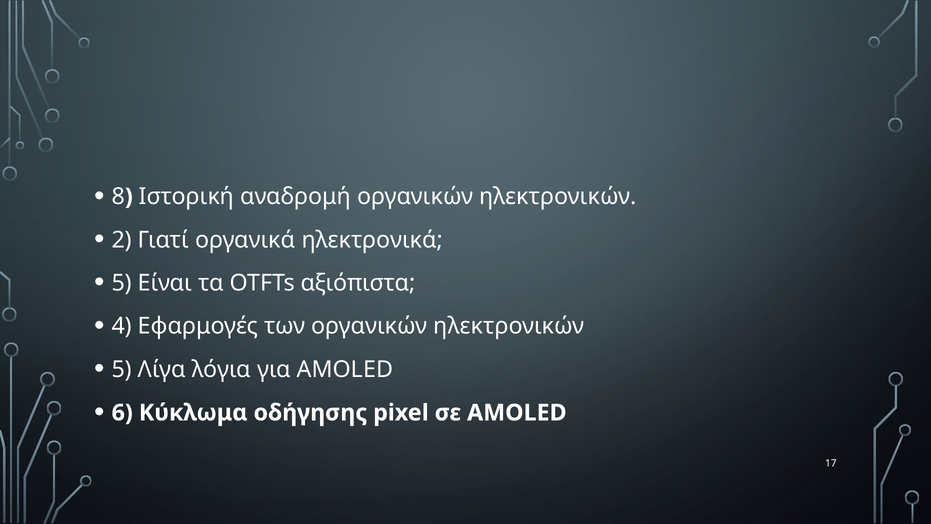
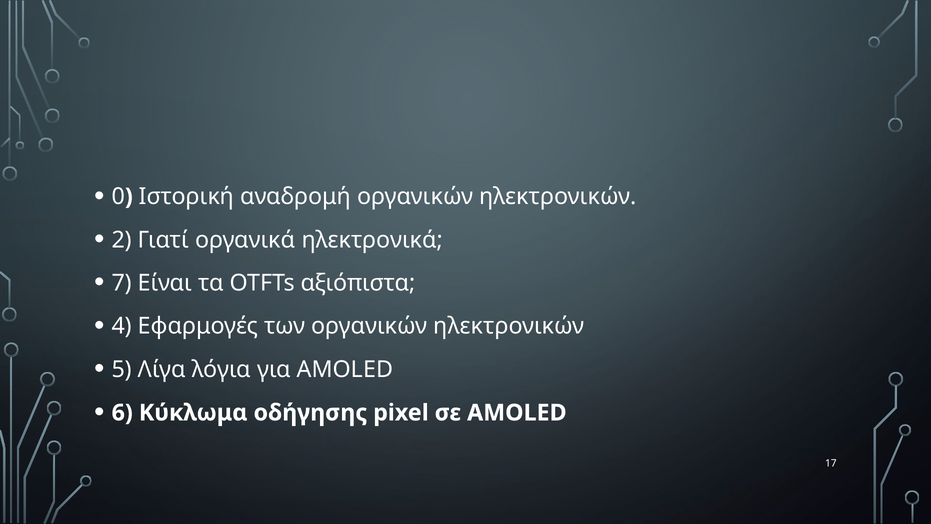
8: 8 -> 0
5 at (122, 283): 5 -> 7
